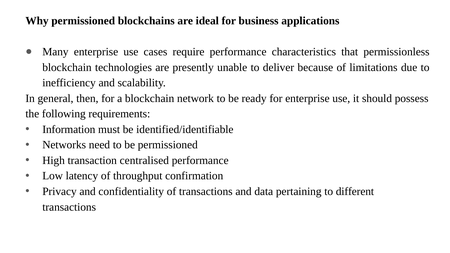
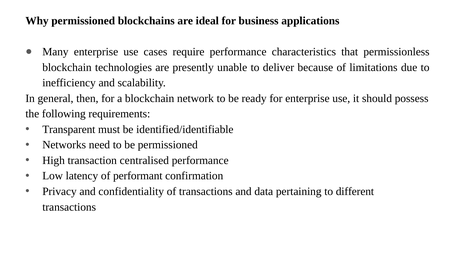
Information: Information -> Transparent
throughput: throughput -> performant
